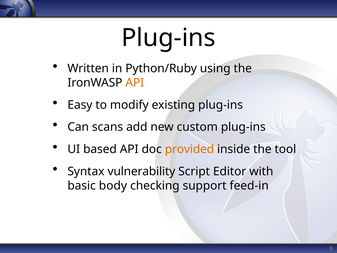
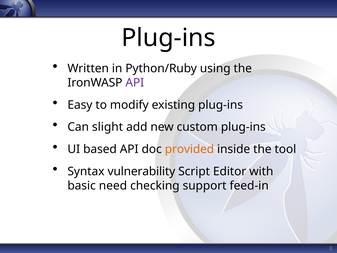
API at (135, 83) colour: orange -> purple
scans: scans -> slight
body: body -> need
